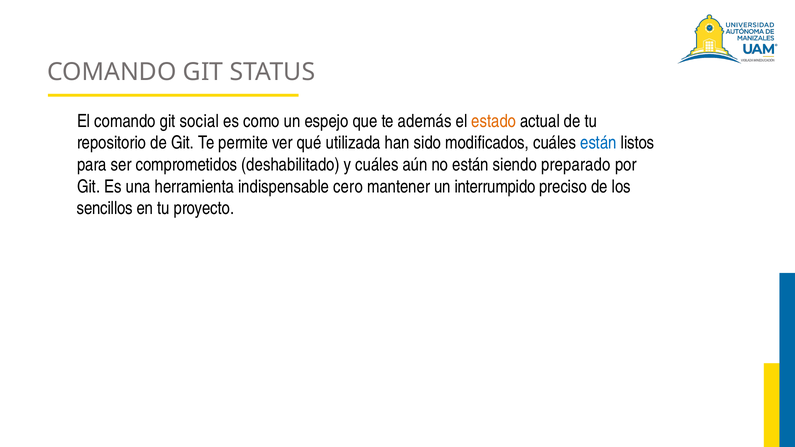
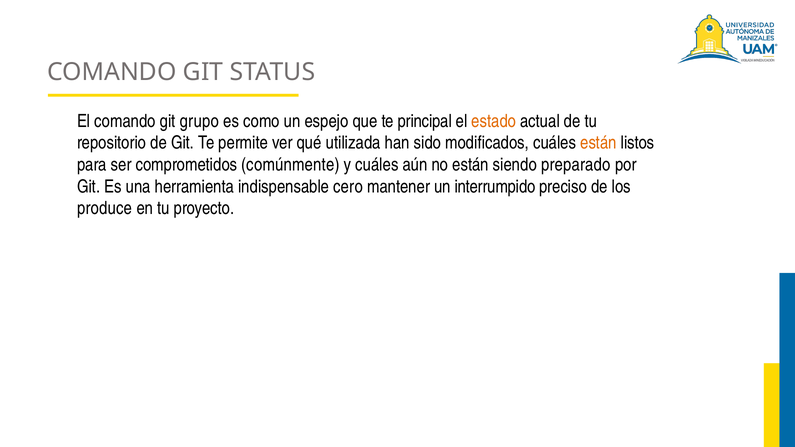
social: social -> grupo
además: además -> principal
están at (598, 143) colour: blue -> orange
deshabilitado: deshabilitado -> comúnmente
sencillos: sencillos -> produce
